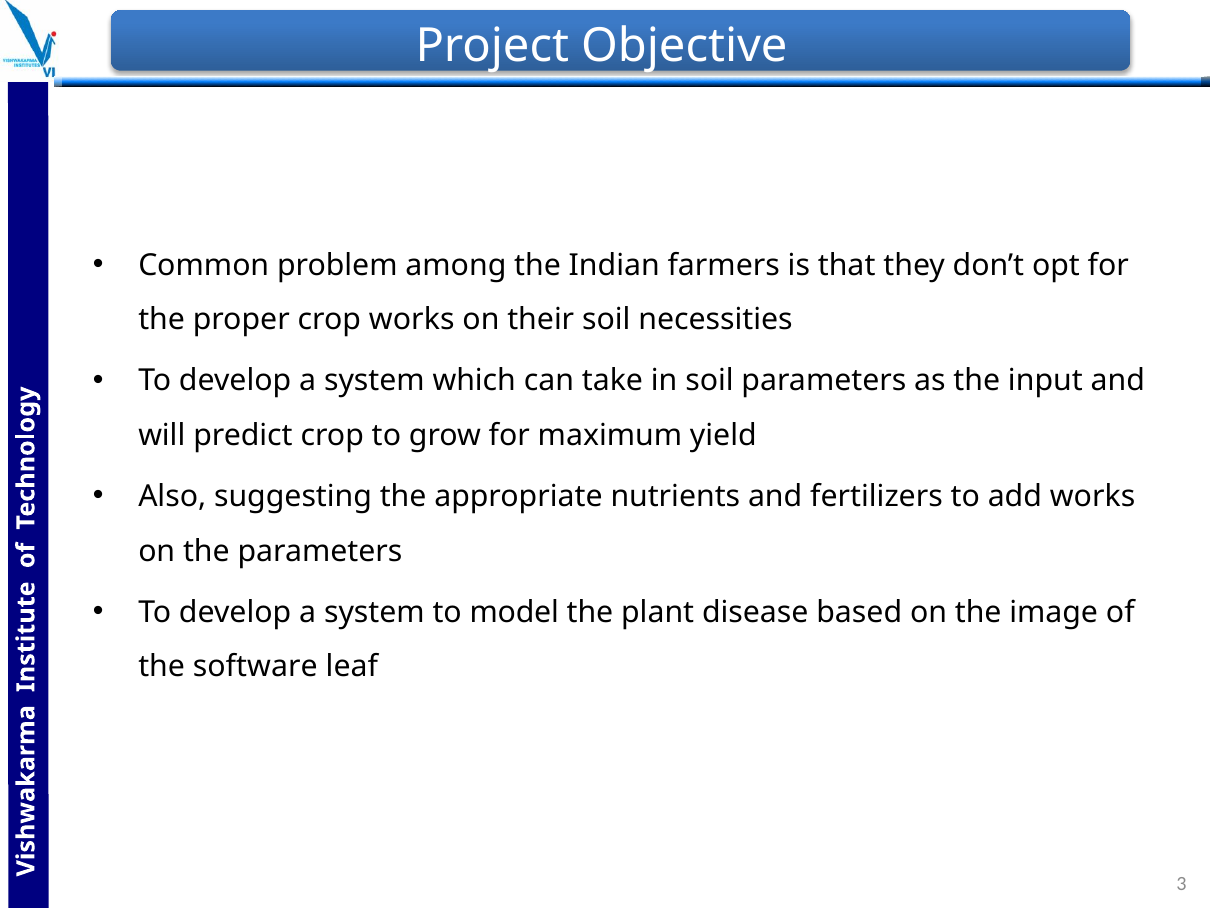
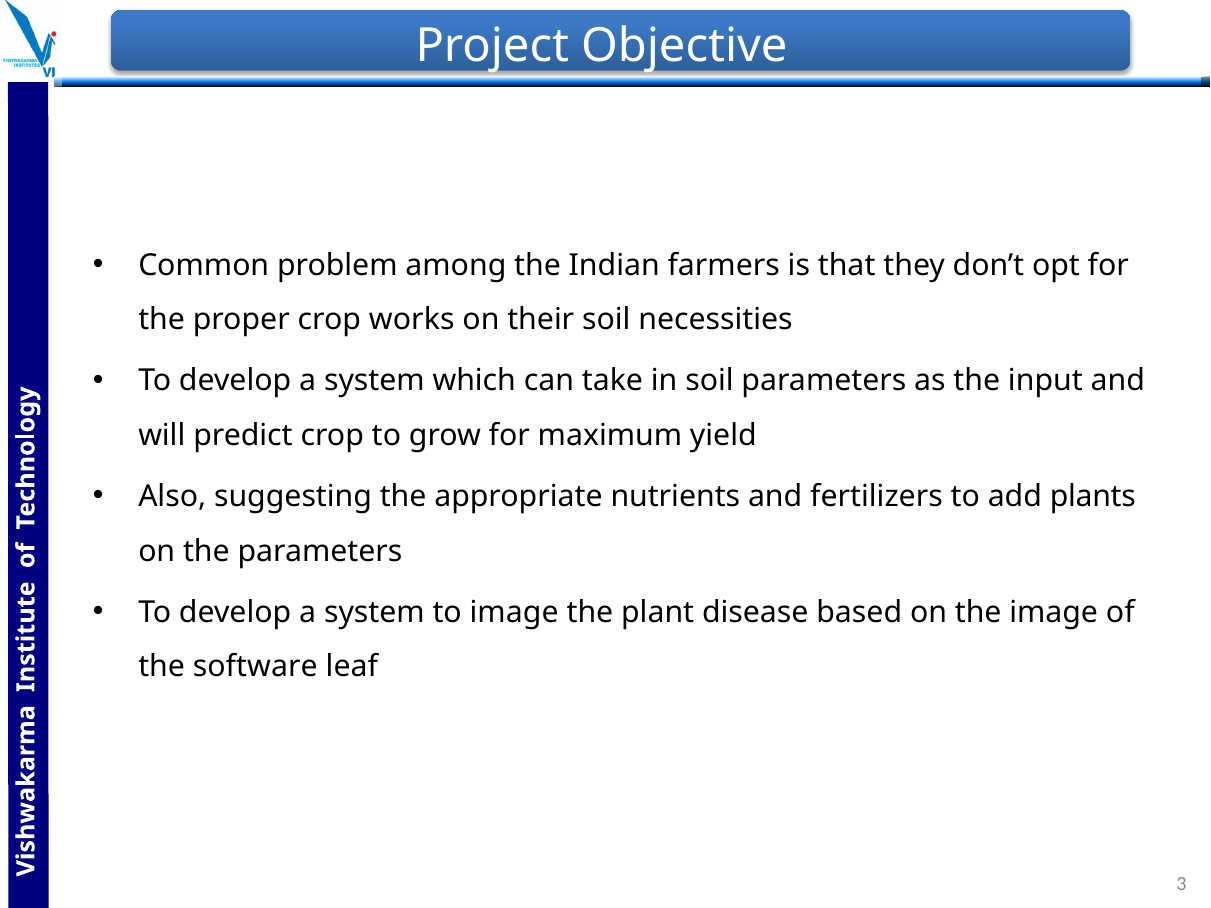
add works: works -> plants
to model: model -> image
